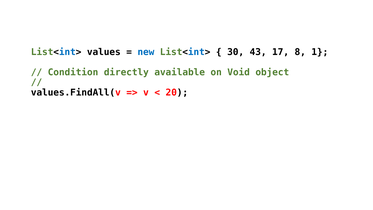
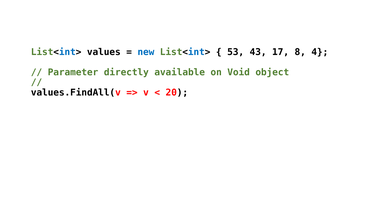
30: 30 -> 53
1: 1 -> 4
Condition: Condition -> Parameter
